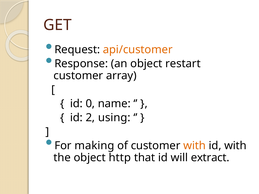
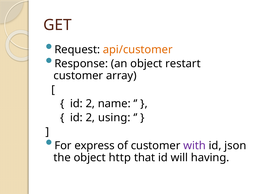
0 at (90, 104): 0 -> 2
making: making -> express
with at (195, 146) colour: orange -> purple
id with: with -> json
extract: extract -> having
